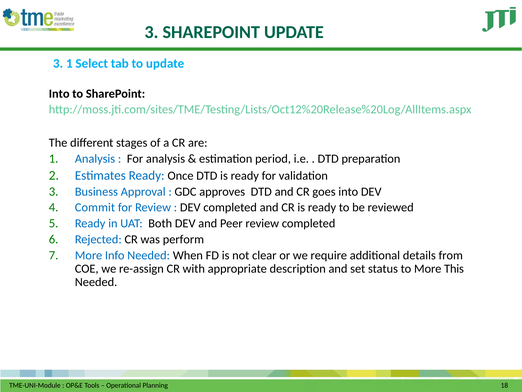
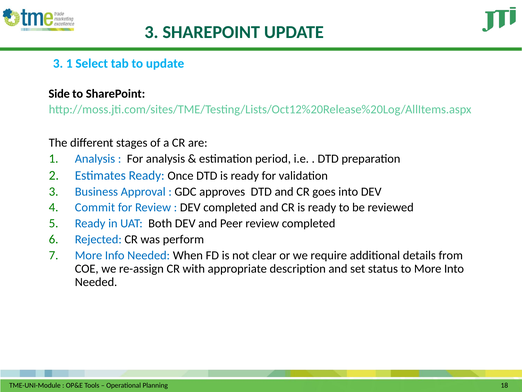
Into at (59, 94): Into -> Side
More This: This -> Into
